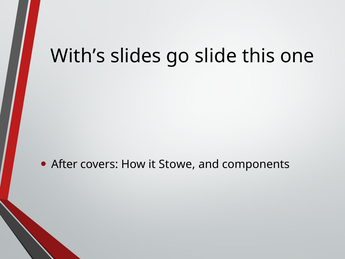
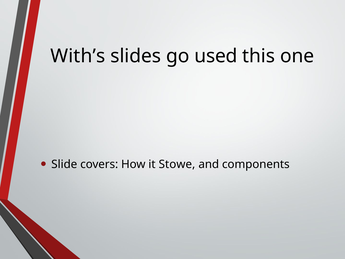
slide: slide -> used
After: After -> Slide
